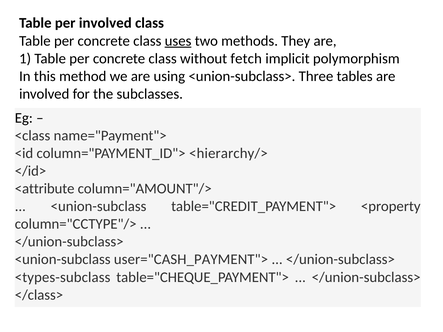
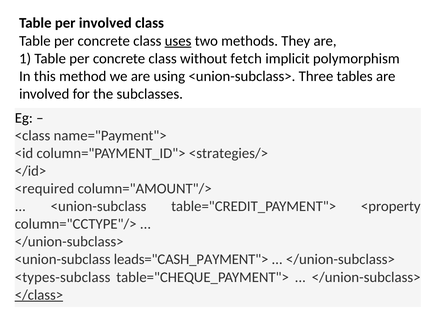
<hierarchy/>: <hierarchy/> -> <strategies/>
<attribute: <attribute -> <required
user="CASH_PAYMENT">: user="CASH_PAYMENT"> -> leads="CASH_PAYMENT">
</class> underline: none -> present
